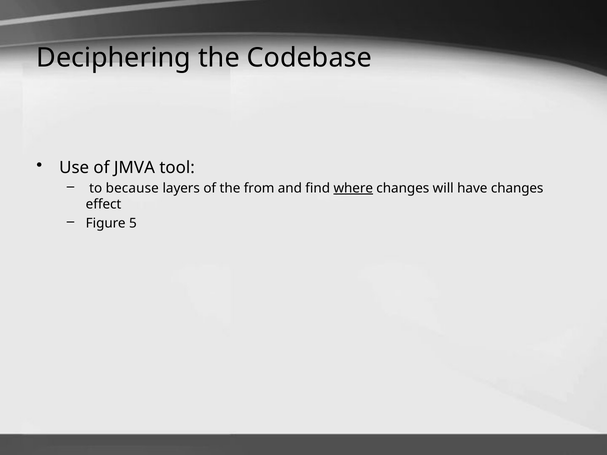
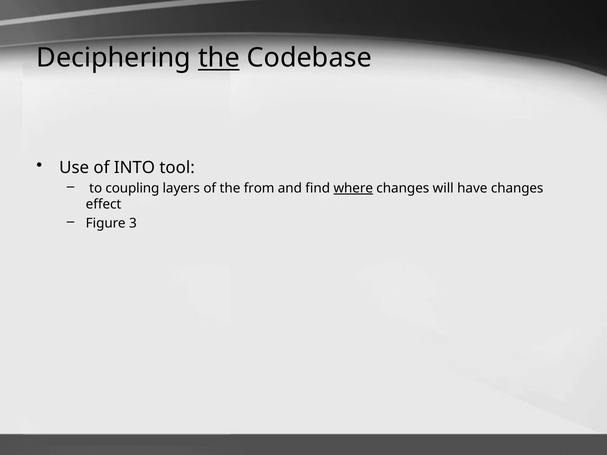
the at (219, 58) underline: none -> present
JMVA: JMVA -> INTO
because: because -> coupling
5: 5 -> 3
